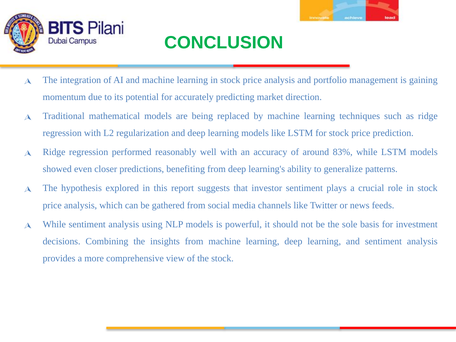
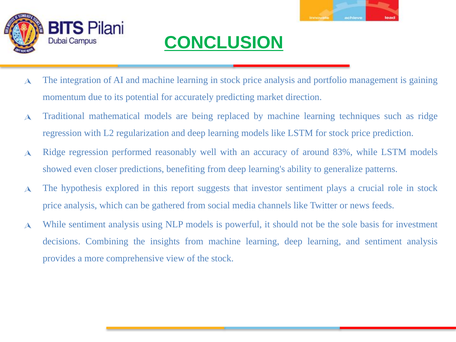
CONCLUSION underline: none -> present
